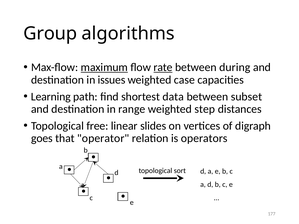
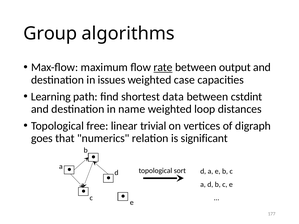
maximum underline: present -> none
during: during -> output
subset: subset -> cstdint
range: range -> name
step: step -> loop
slides: slides -> trivial
operator: operator -> numerics
operators: operators -> significant
